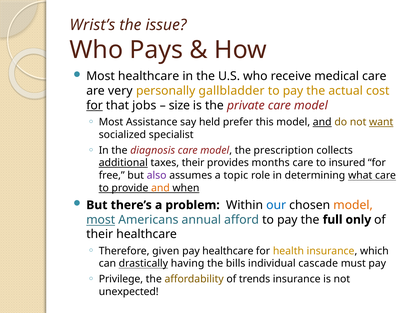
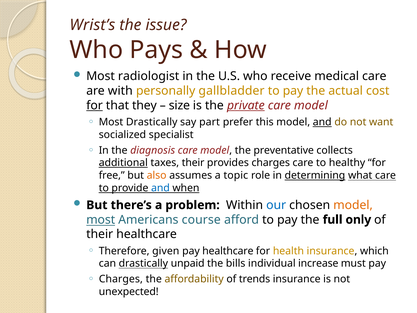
Most healthcare: healthcare -> radiologist
very: very -> with
jobs: jobs -> they
private underline: none -> present
Most Assistance: Assistance -> Drastically
held: held -> part
want underline: present -> none
prescription: prescription -> preventative
provides months: months -> charges
insured: insured -> healthy
also colour: purple -> orange
determining underline: none -> present
and at (160, 188) colour: orange -> blue
annual: annual -> course
having: having -> unpaid
cascade: cascade -> increase
Privilege at (121, 279): Privilege -> Charges
